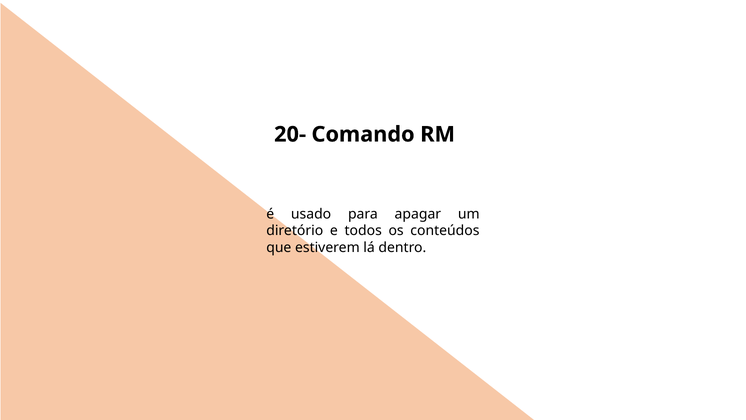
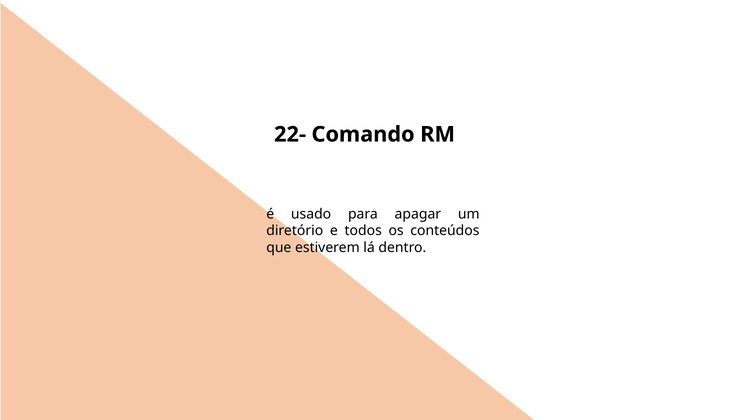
20-: 20- -> 22-
